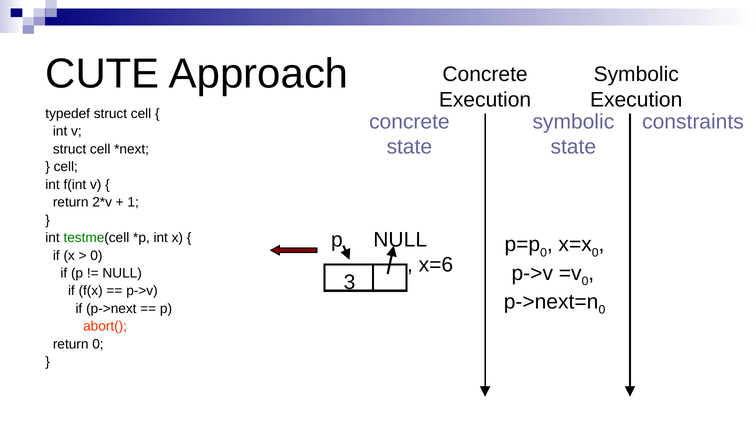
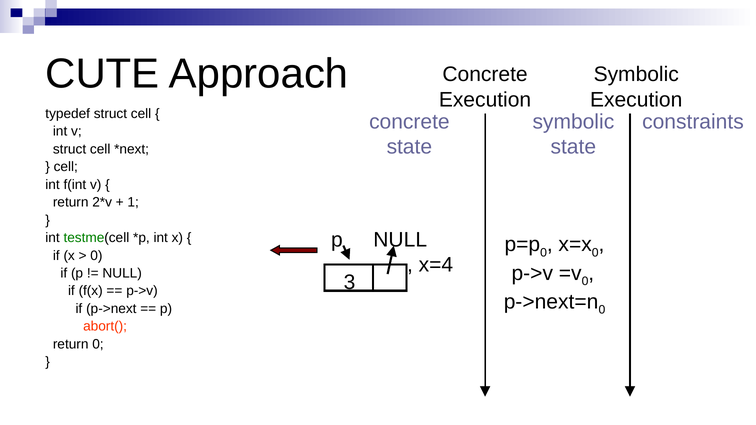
x=6: x=6 -> x=4
